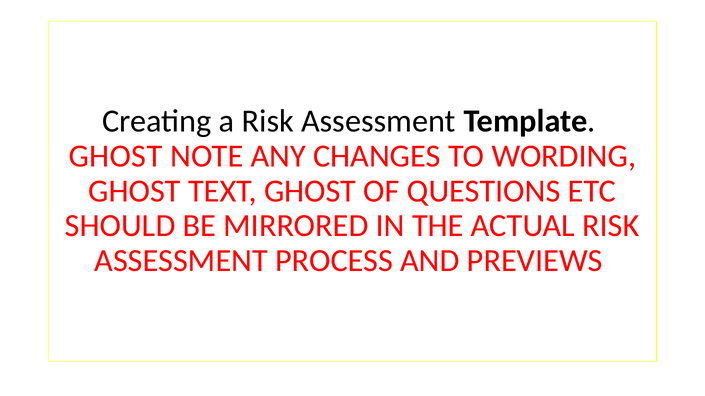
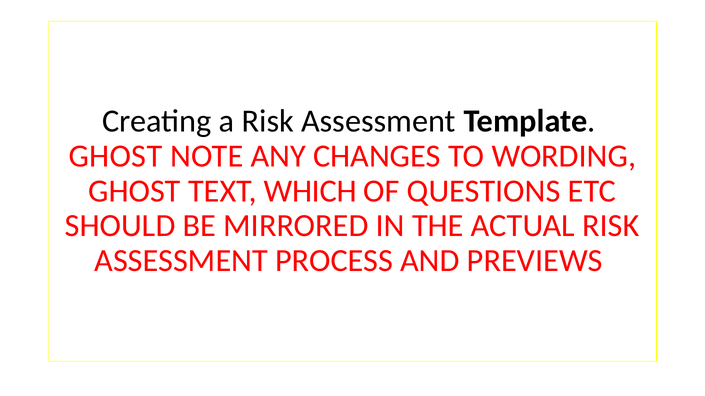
TEXT GHOST: GHOST -> WHICH
